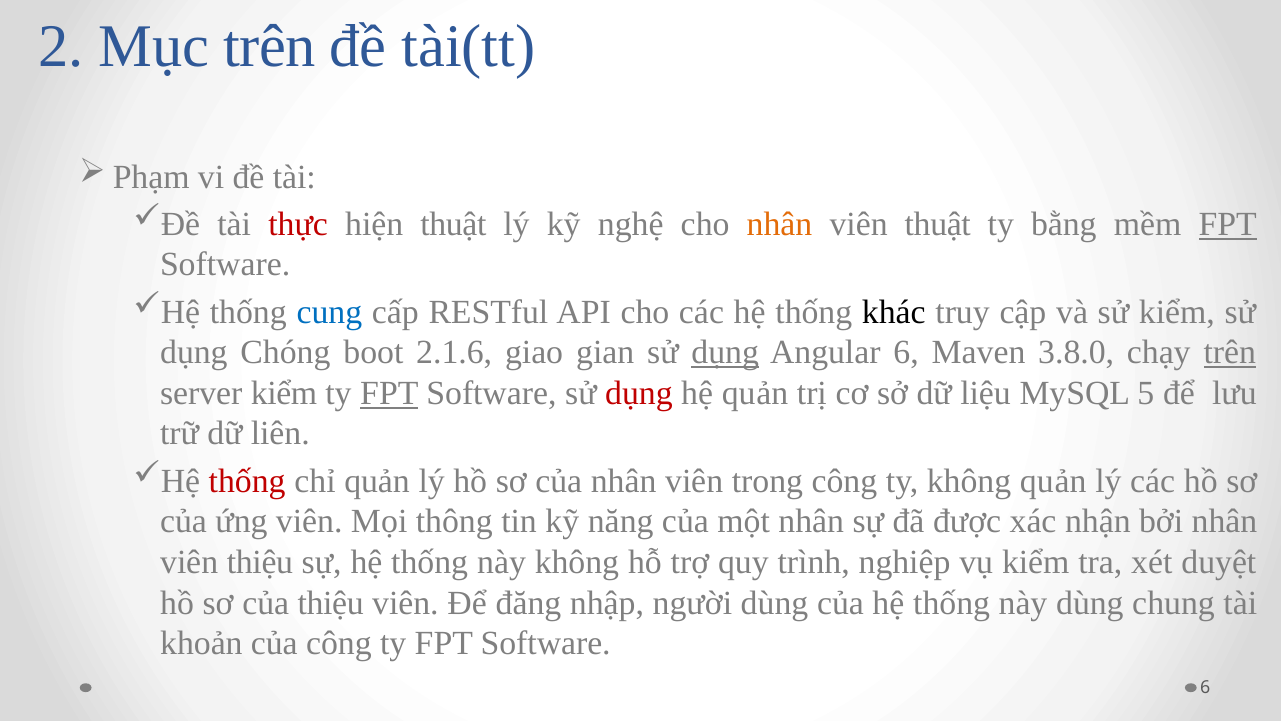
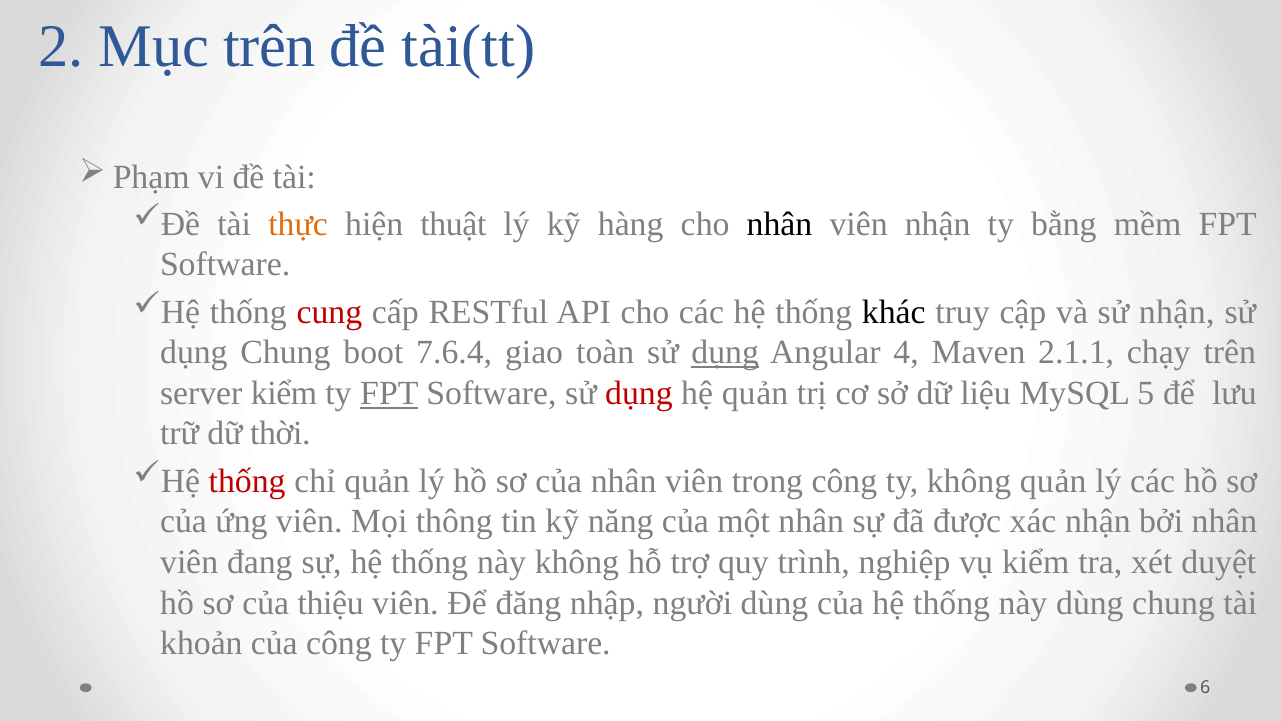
thực colour: red -> orange
nghệ: nghệ -> hàng
nhân at (779, 224) colour: orange -> black
viên thuật: thuật -> nhận
FPT at (1228, 224) underline: present -> none
cung colour: blue -> red
sử kiểm: kiểm -> nhận
dụng Chóng: Chóng -> Chung
2.1.6: 2.1.6 -> 7.6.4
gian: gian -> toàn
Angular 6: 6 -> 4
3.8.0: 3.8.0 -> 2.1.1
trên at (1230, 352) underline: present -> none
liên: liên -> thời
viên thiệu: thiệu -> đang
